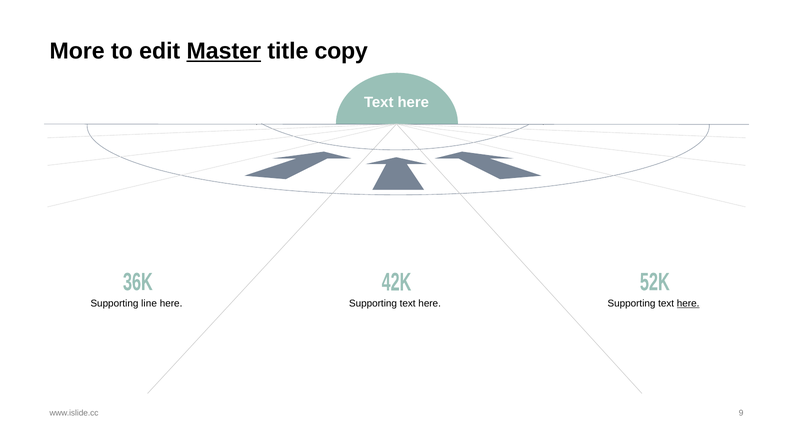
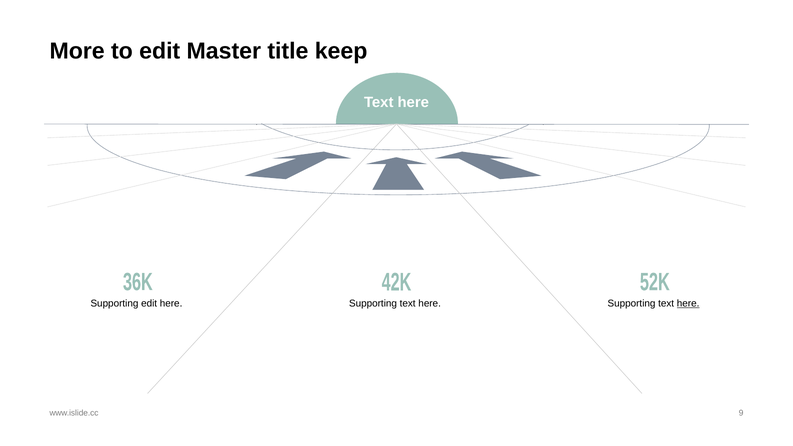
Master underline: present -> none
copy: copy -> keep
Supporting line: line -> edit
